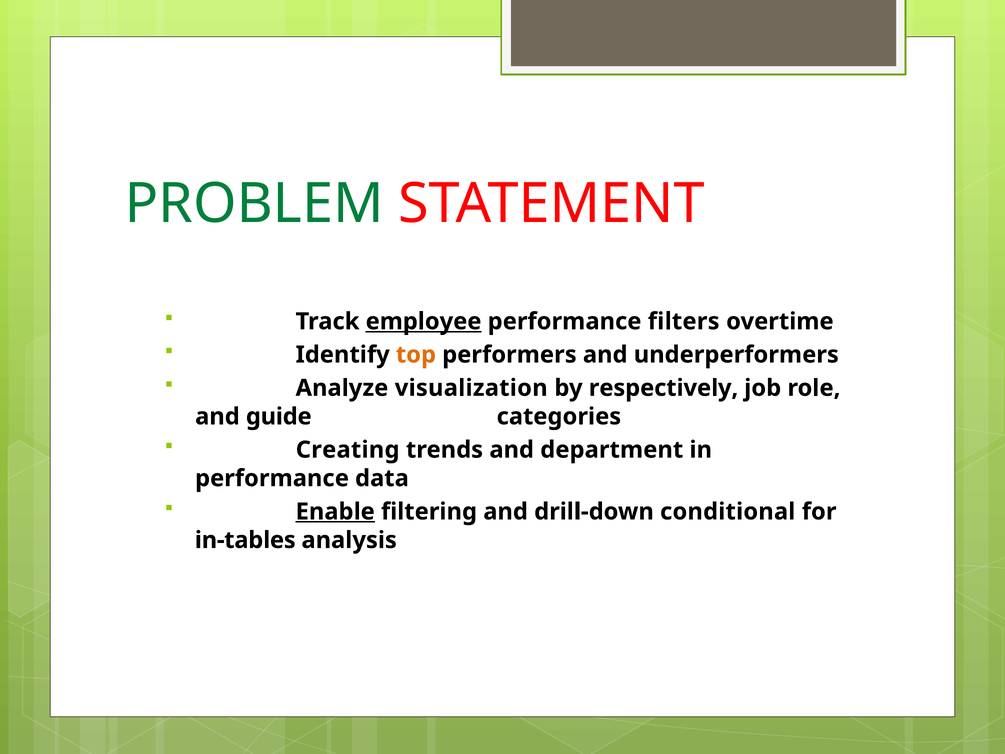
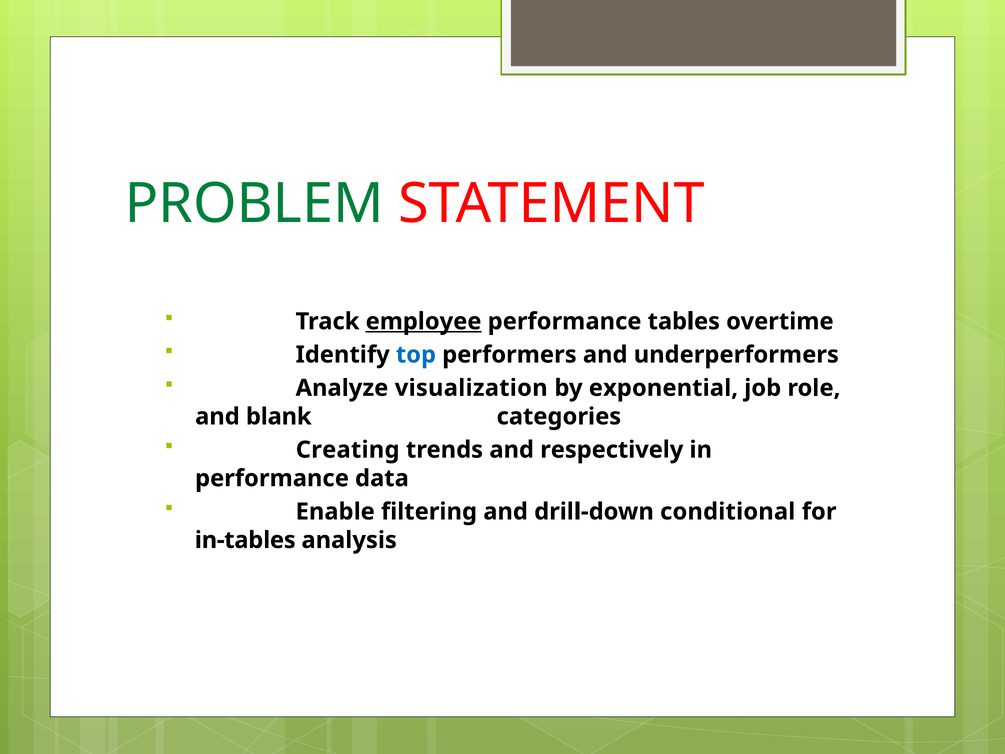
filters: filters -> tables
top colour: orange -> blue
respectively: respectively -> exponential
guide: guide -> blank
department: department -> respectively
Enable underline: present -> none
